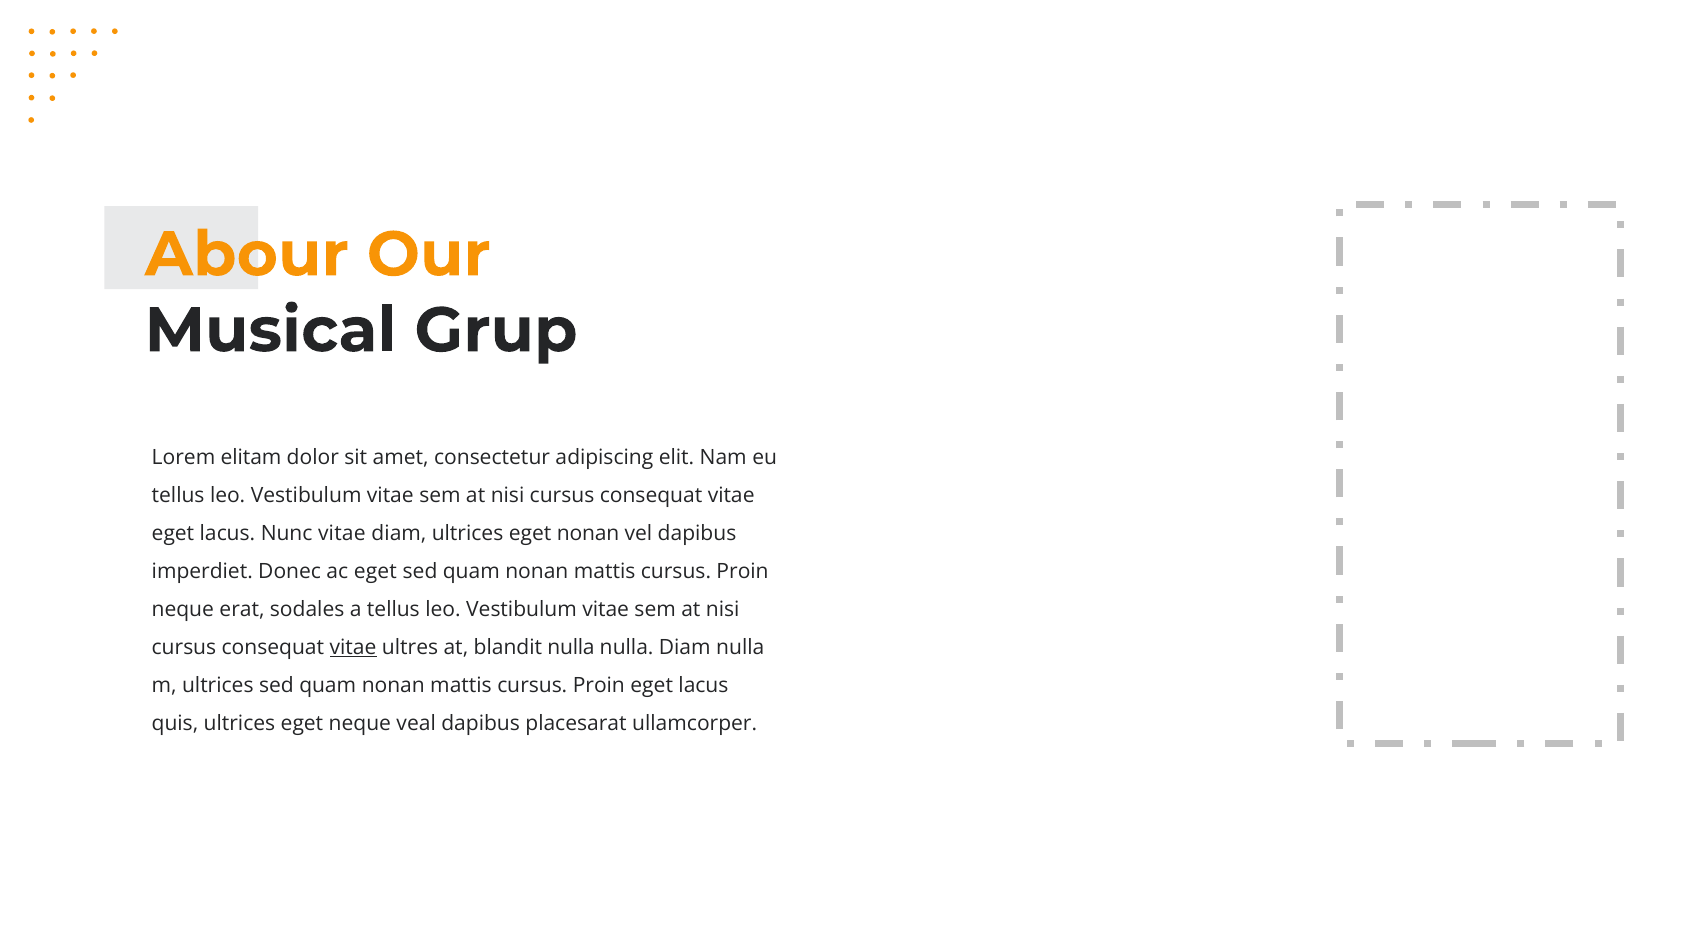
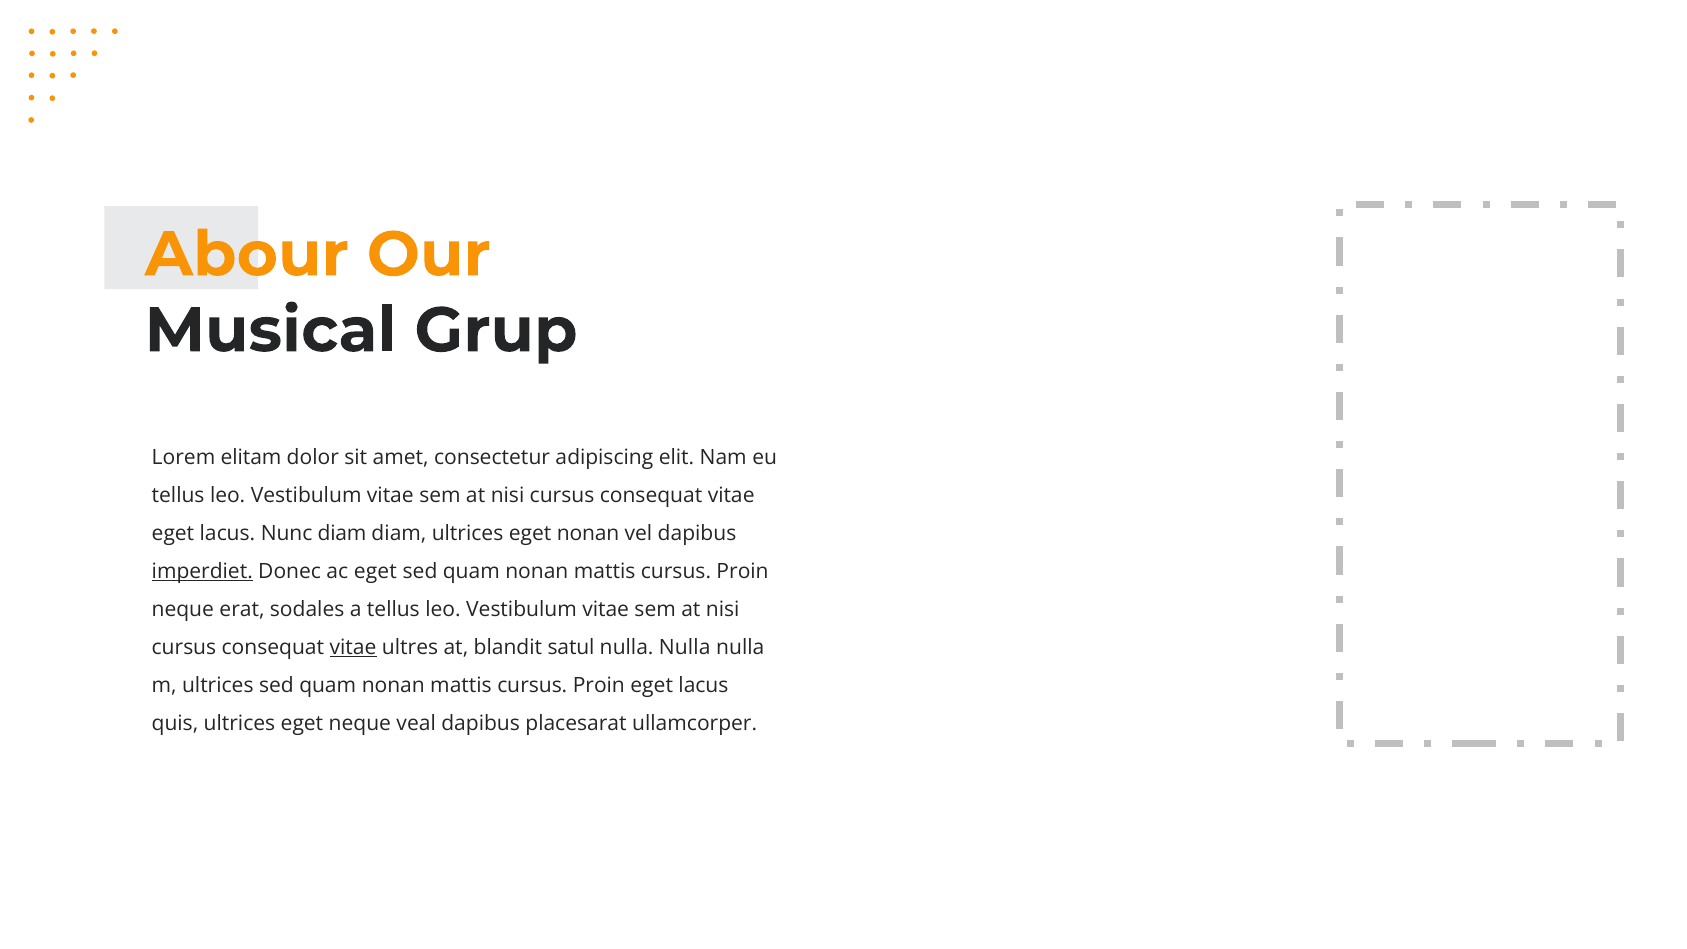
Nunc vitae: vitae -> diam
imperdiet underline: none -> present
blandit nulla: nulla -> satul
Diam at (685, 647): Diam -> Nulla
